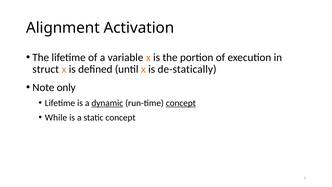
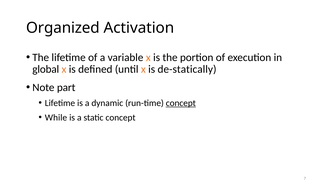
Alignment: Alignment -> Organized
struct: struct -> global
only: only -> part
dynamic underline: present -> none
